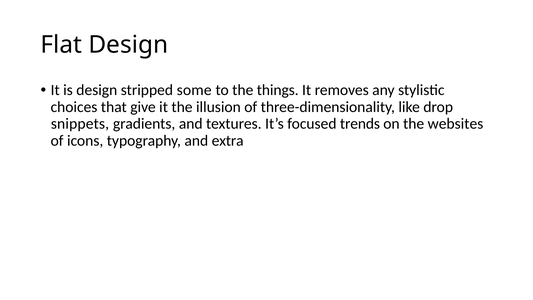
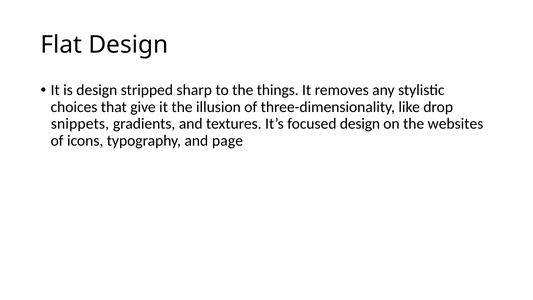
some: some -> sharp
focused trends: trends -> design
extra: extra -> page
